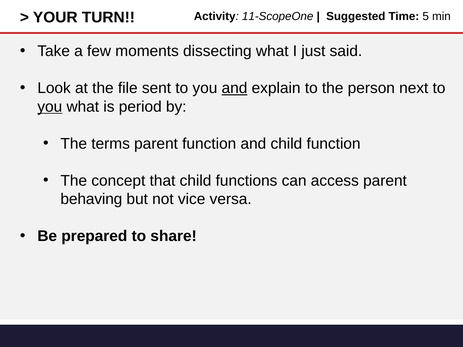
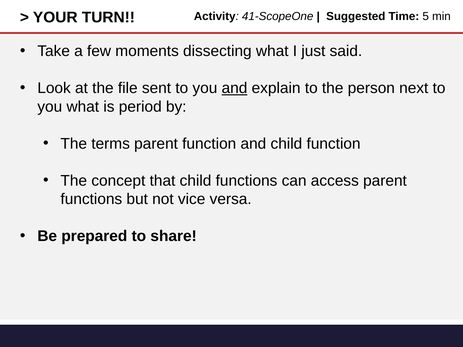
11-ScopeOne: 11-ScopeOne -> 41-ScopeOne
you at (50, 107) underline: present -> none
behaving at (91, 199): behaving -> functions
